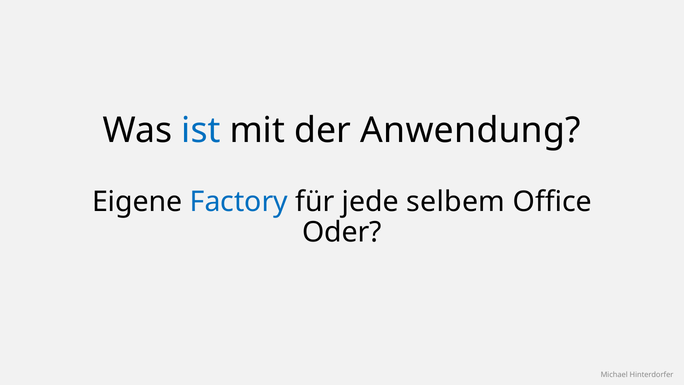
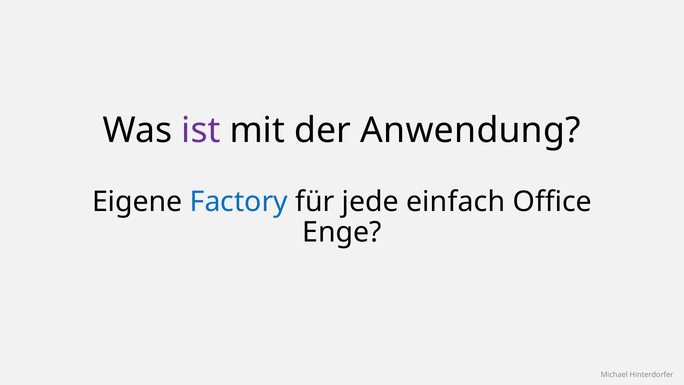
ist colour: blue -> purple
selbem: selbem -> einfach
Oder: Oder -> Enge
